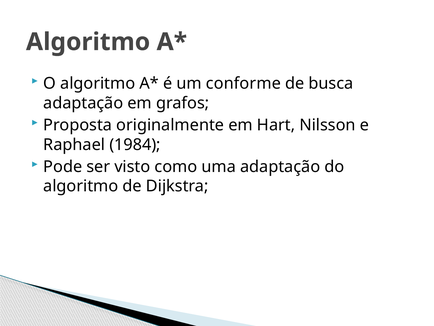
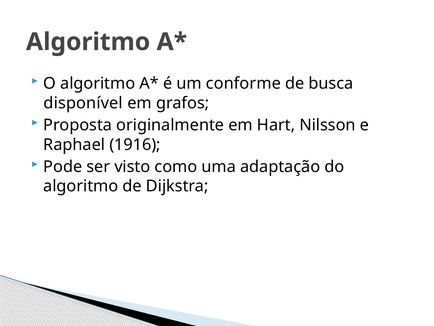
adaptação at (83, 103): adaptação -> disponível
1984: 1984 -> 1916
